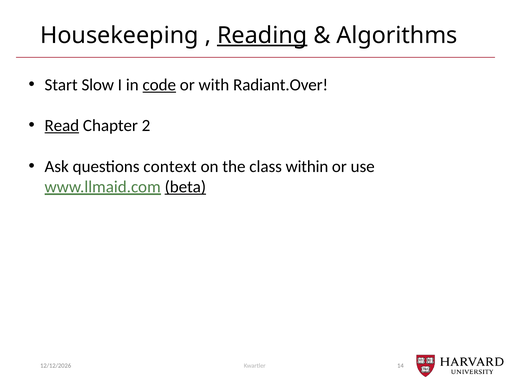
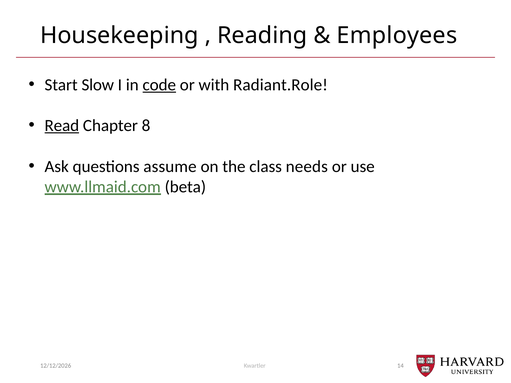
Reading underline: present -> none
Algorithms: Algorithms -> Employees
Radiant.Over: Radiant.Over -> Radiant.Role
2: 2 -> 8
context: context -> assume
within: within -> needs
beta underline: present -> none
